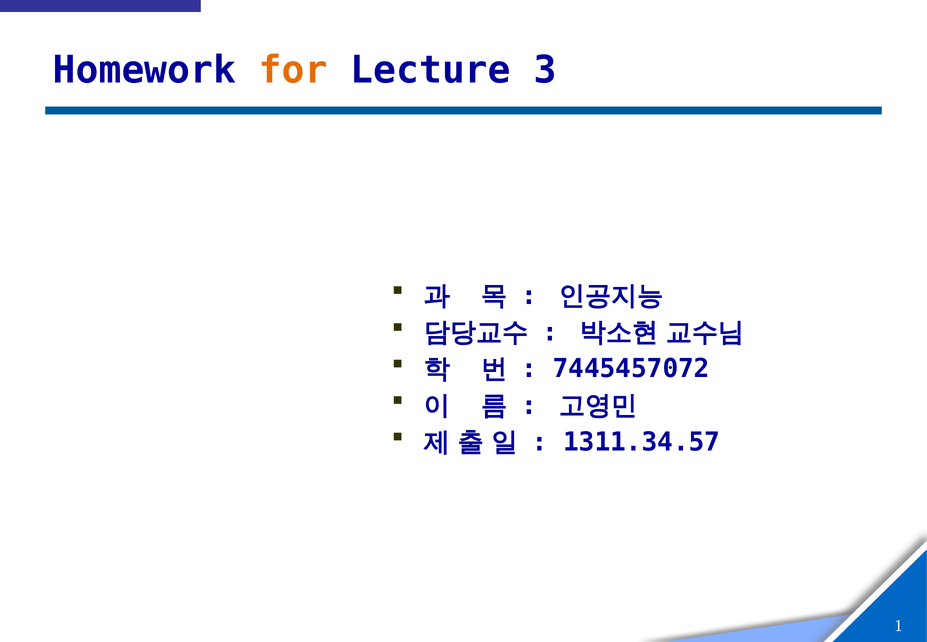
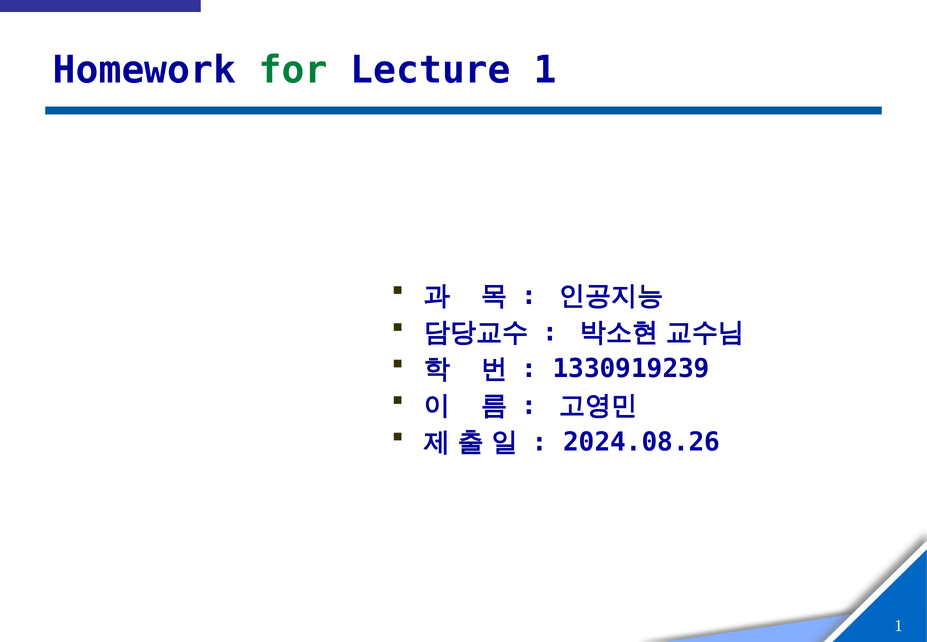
for colour: orange -> green
Lecture 3: 3 -> 1
7445457072: 7445457072 -> 1330919239
1311.34.57: 1311.34.57 -> 2024.08.26
